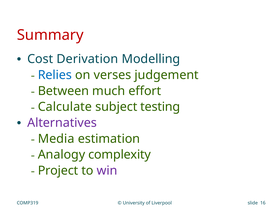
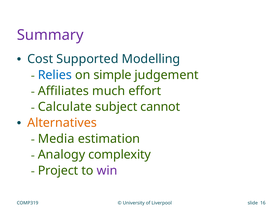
Summary colour: red -> purple
Derivation: Derivation -> Supported
verses: verses -> simple
Between: Between -> Affiliates
testing: testing -> cannot
Alternatives colour: purple -> orange
